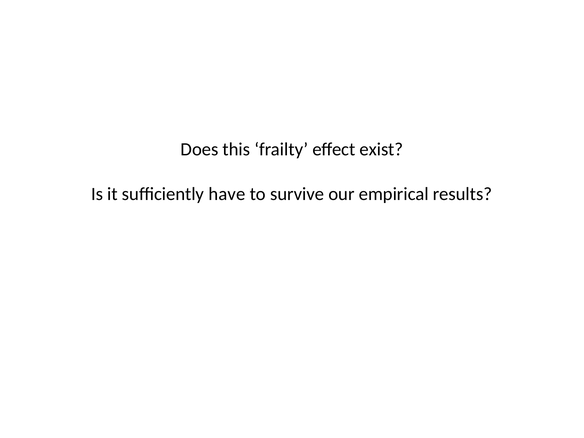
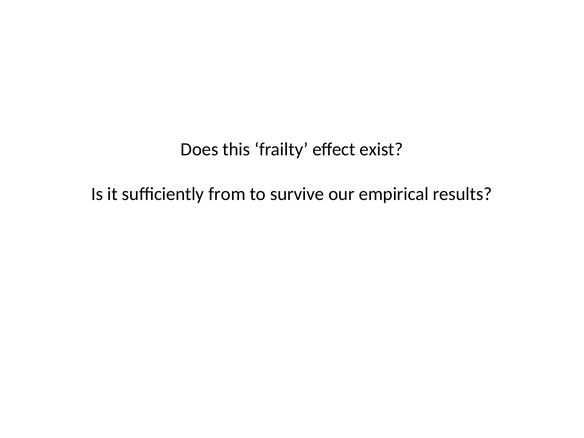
have: have -> from
